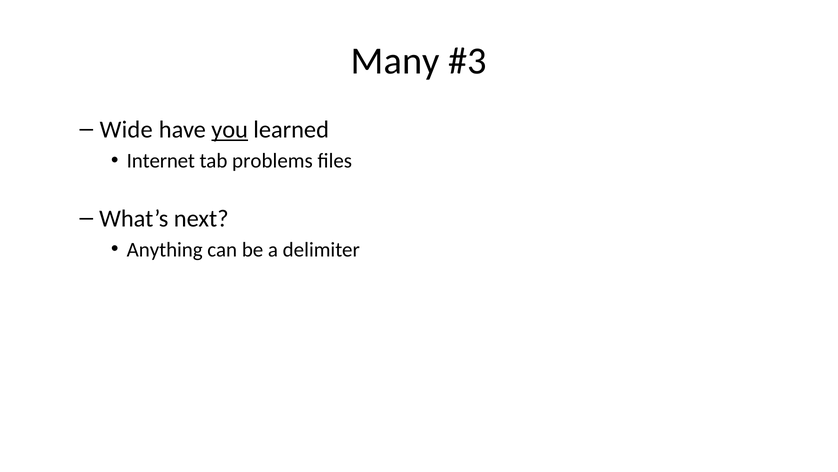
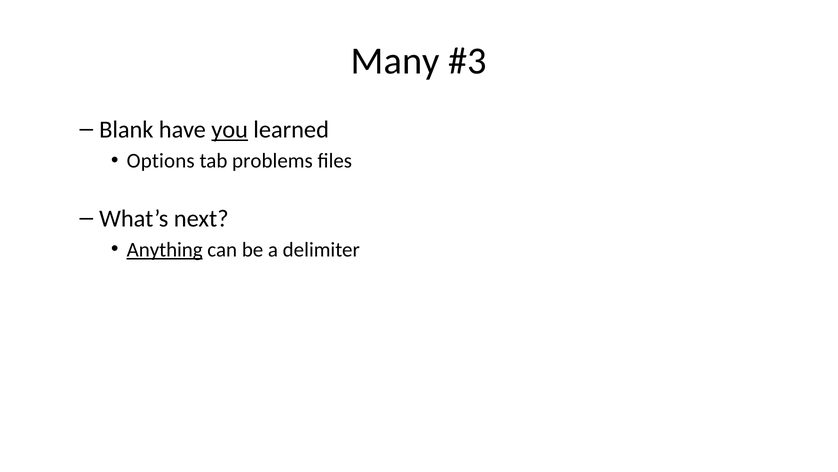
Wide: Wide -> Blank
Internet: Internet -> Options
Anything underline: none -> present
